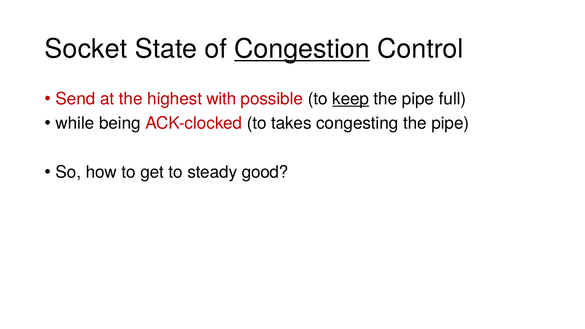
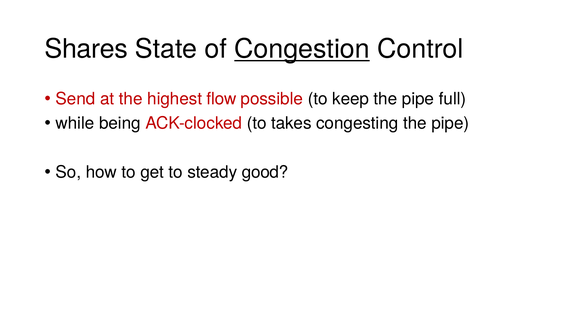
Socket: Socket -> Shares
with: with -> flow
keep underline: present -> none
